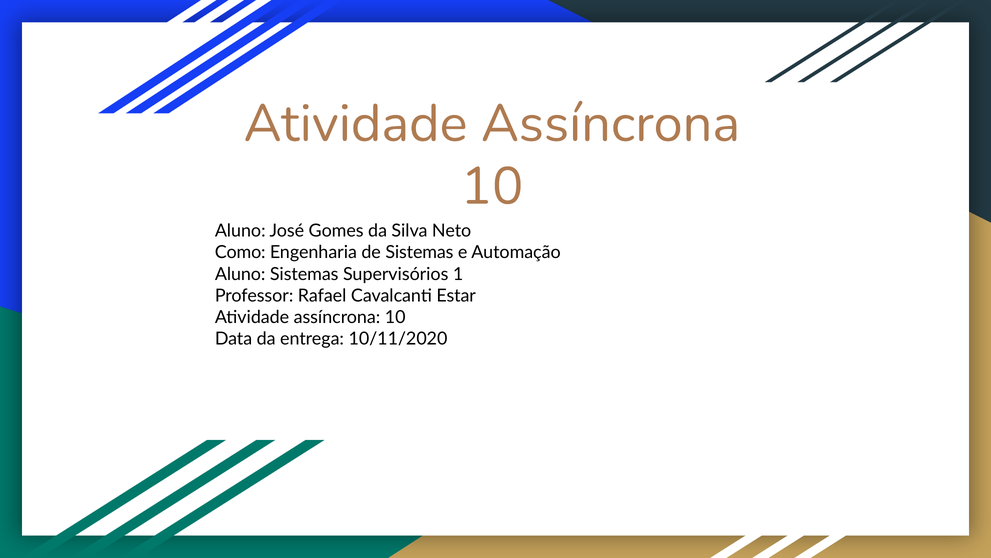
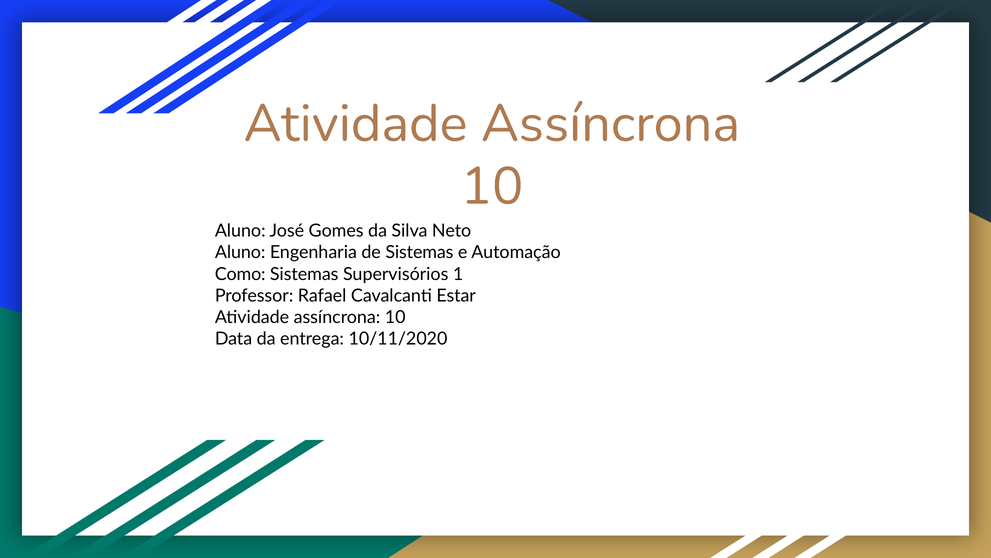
Como at (240, 252): Como -> Aluno
Aluno at (240, 274): Aluno -> Como
